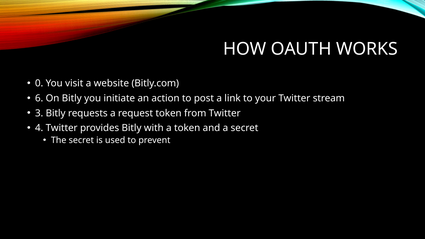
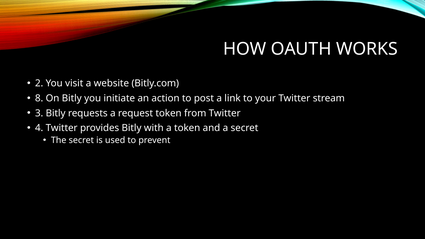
0: 0 -> 2
6: 6 -> 8
